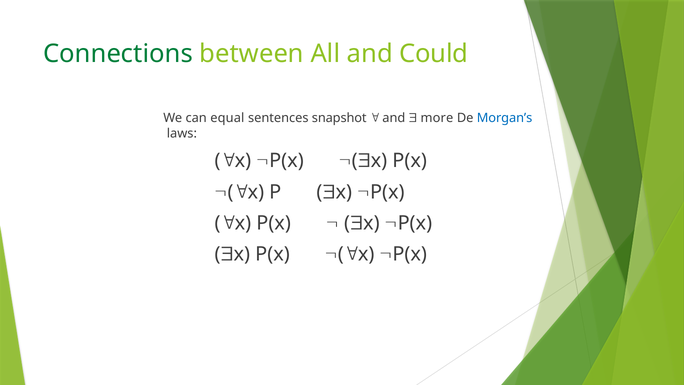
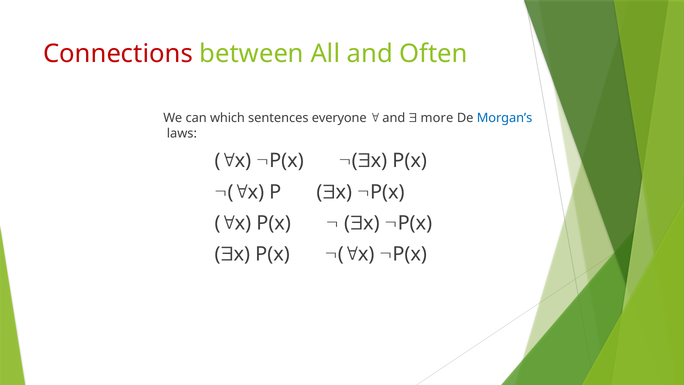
Connections colour: green -> red
Could: Could -> Often
equal: equal -> which
snapshot: snapshot -> everyone
